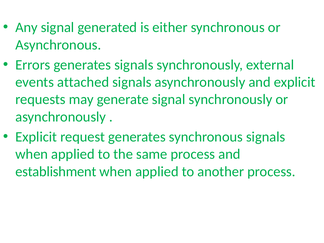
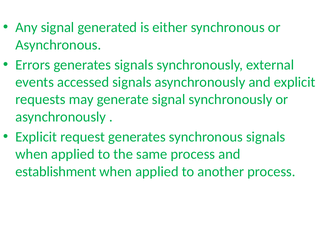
attached: attached -> accessed
